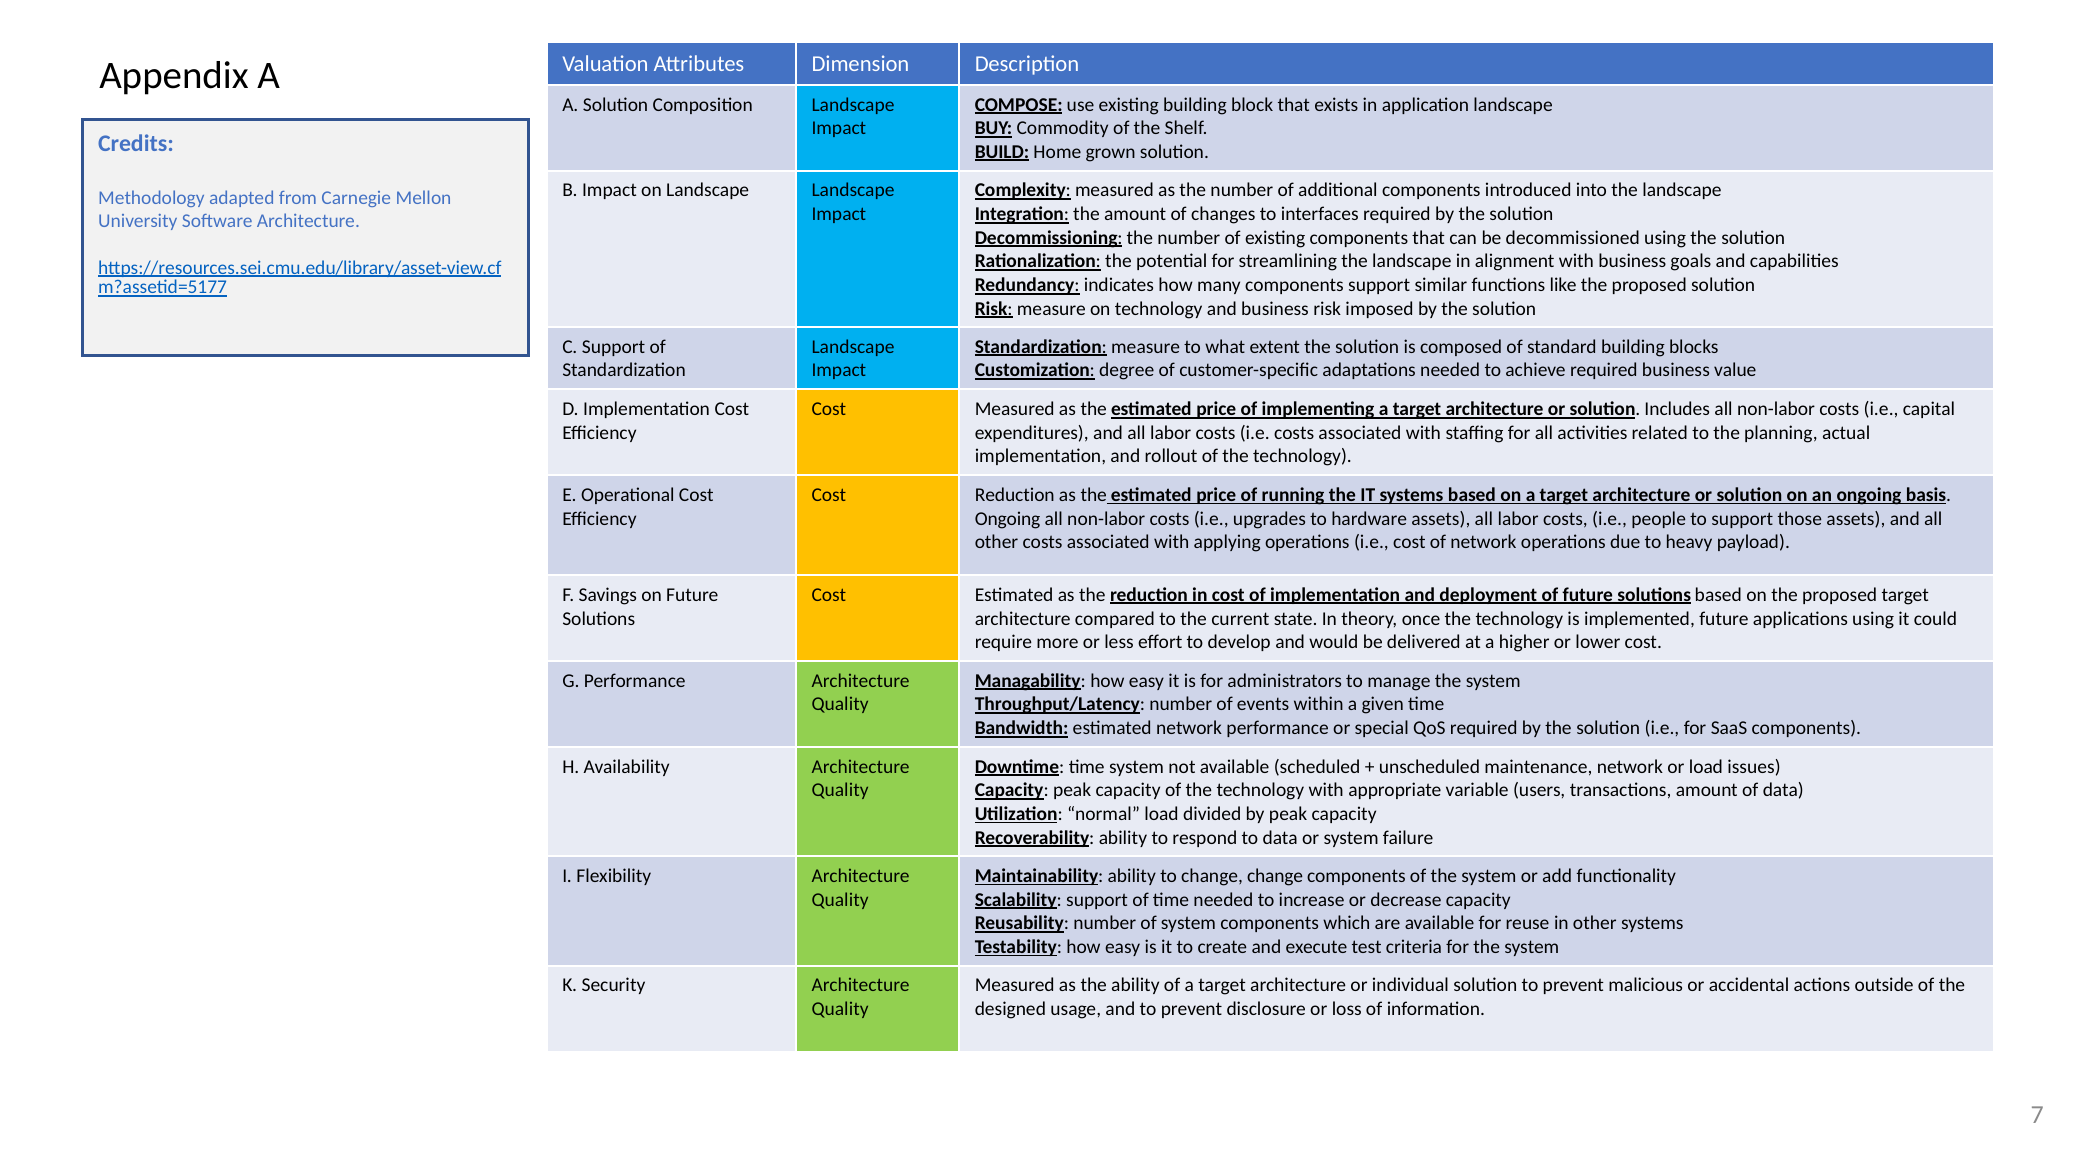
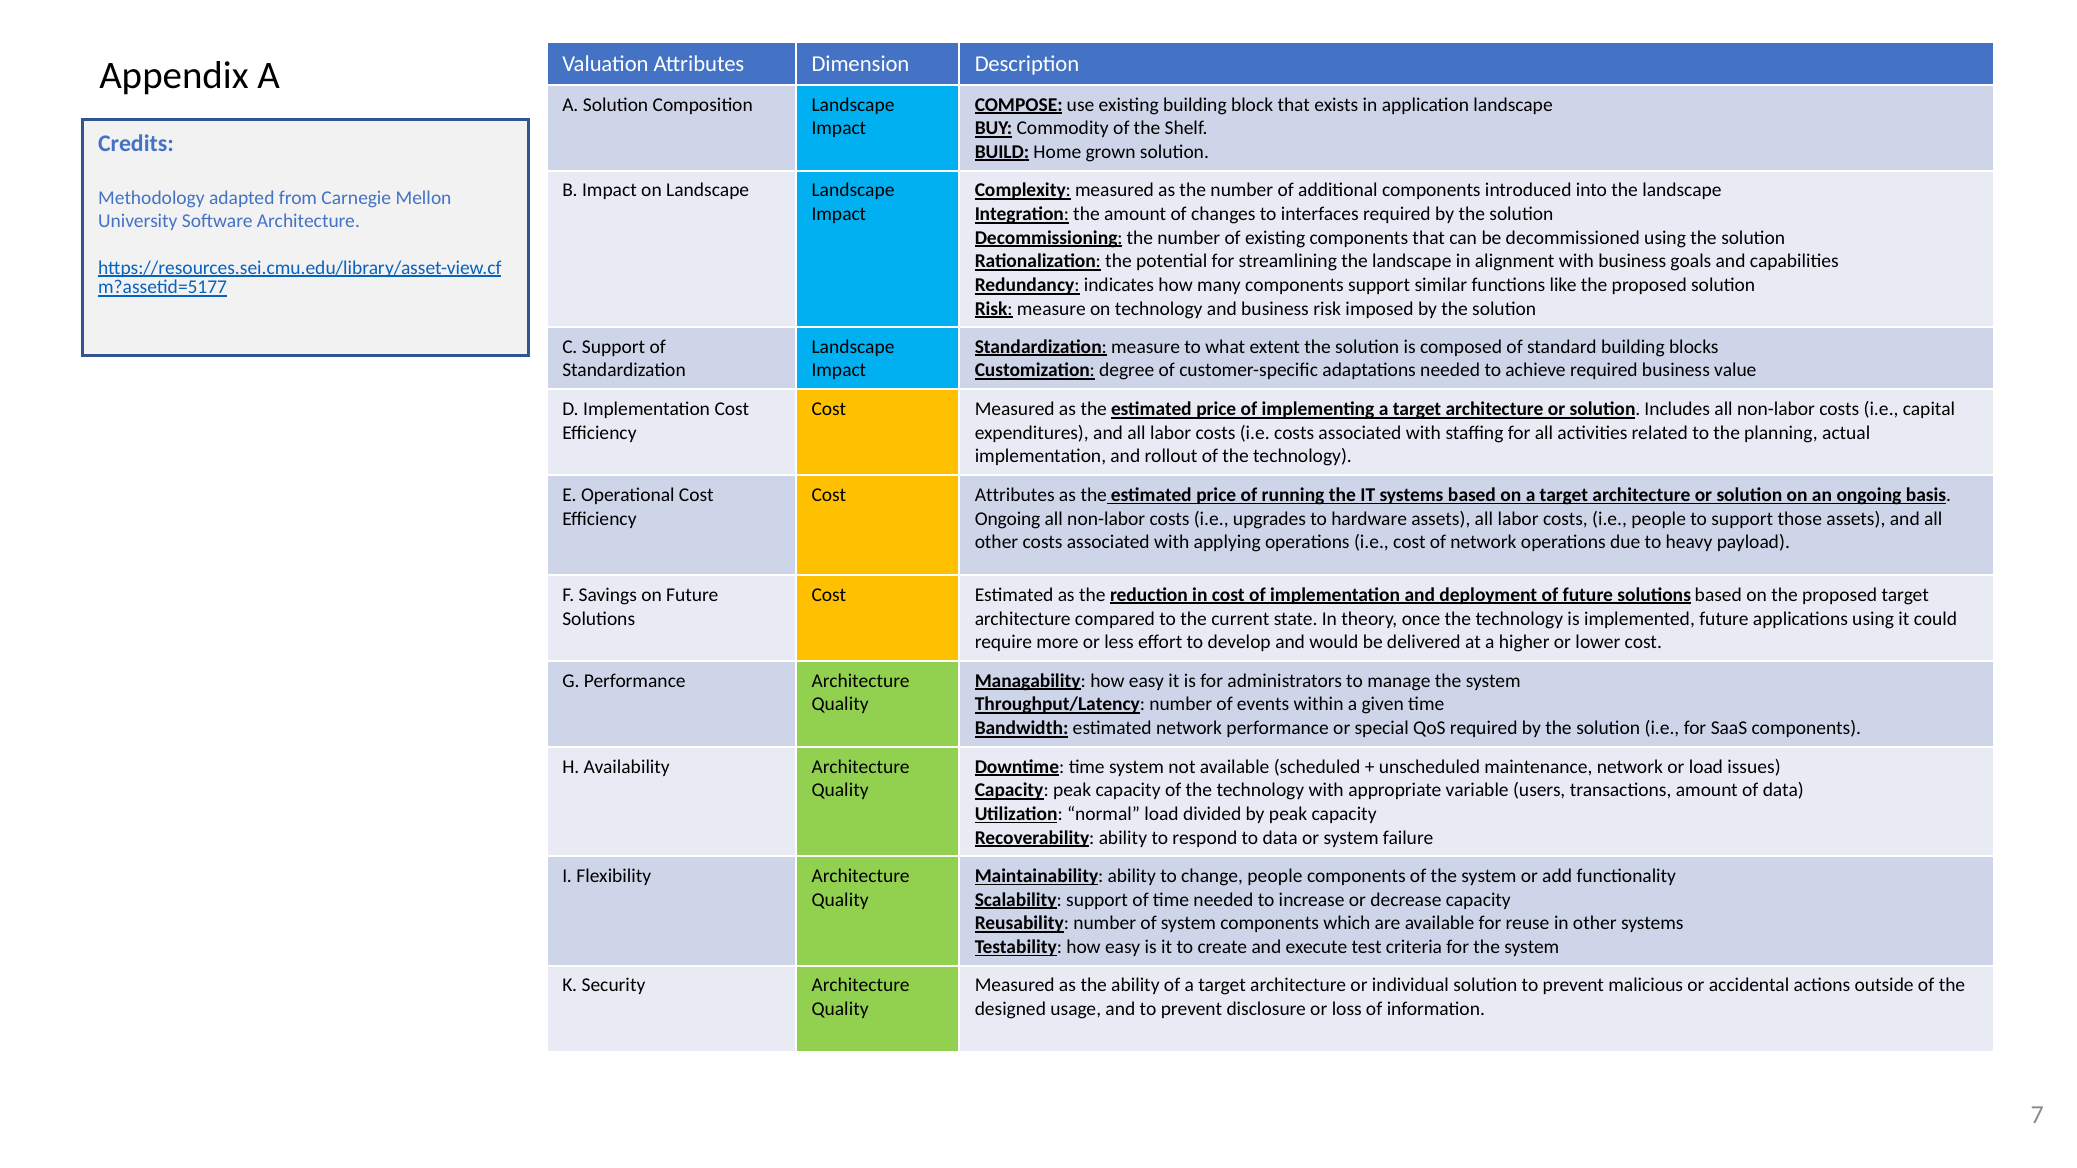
Cost Reduction: Reduction -> Attributes
change change: change -> people
